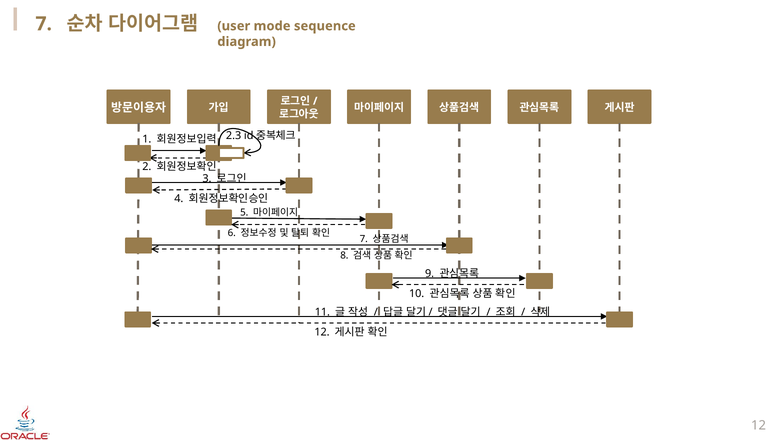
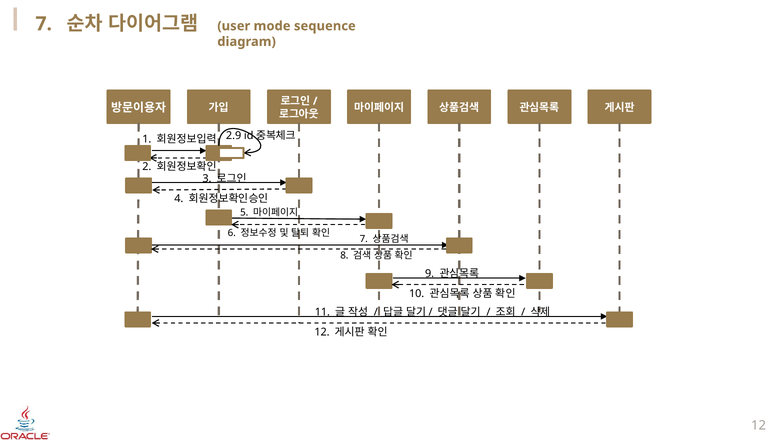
2.3: 2.3 -> 2.9
